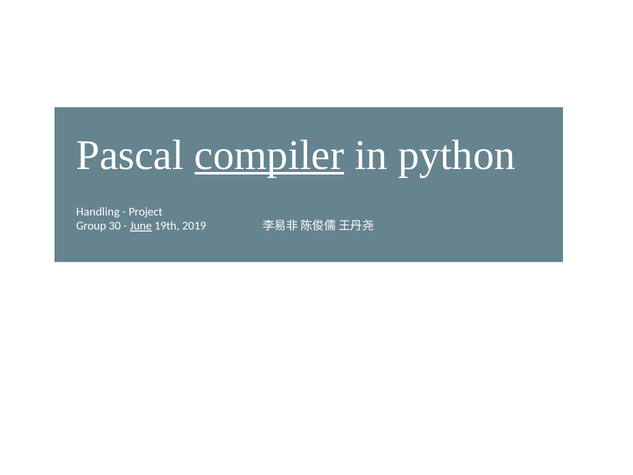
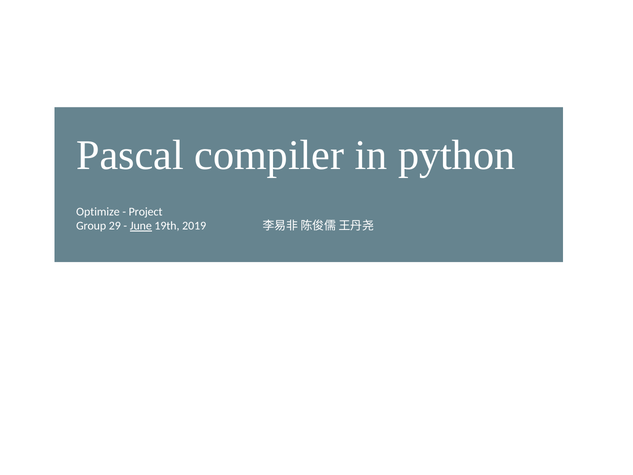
compiler underline: present -> none
Handling: Handling -> Optimize
30: 30 -> 29
